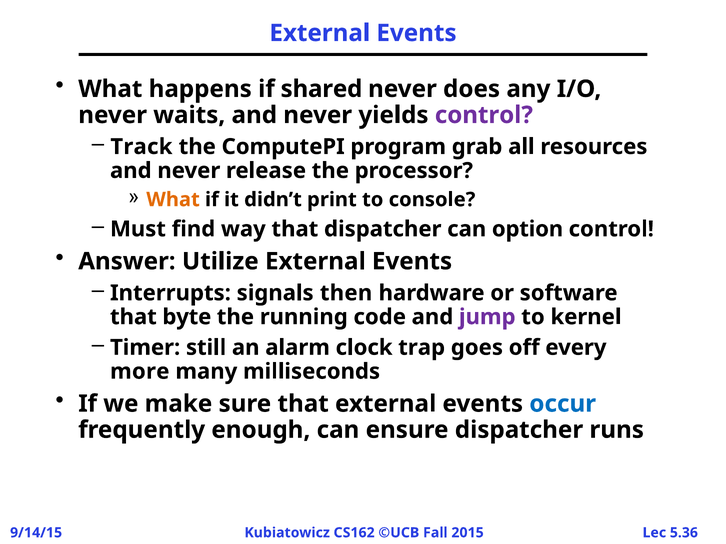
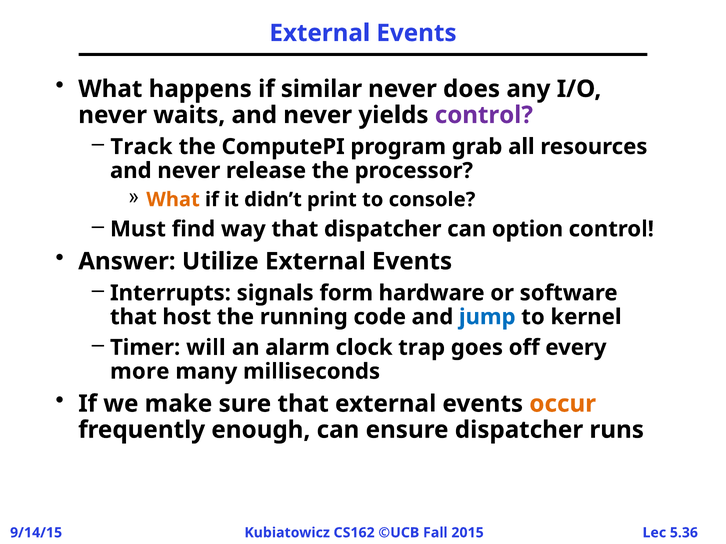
shared: shared -> similar
then: then -> form
byte: byte -> host
jump colour: purple -> blue
still: still -> will
occur colour: blue -> orange
